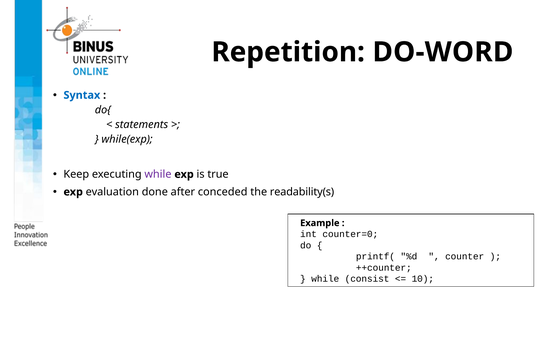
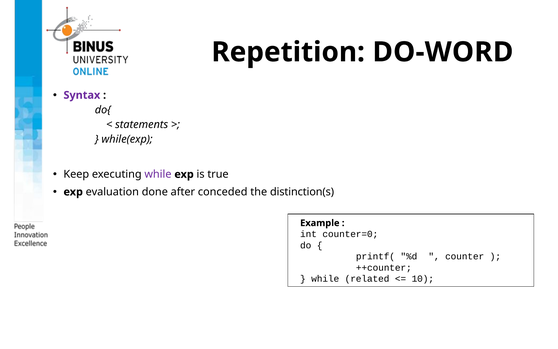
Syntax colour: blue -> purple
readability(s: readability(s -> distinction(s
consist: consist -> related
